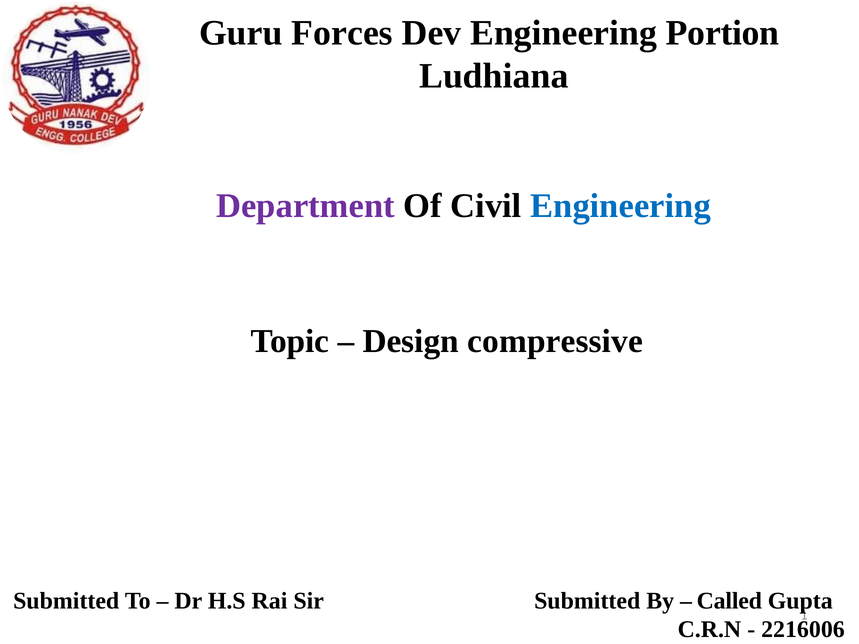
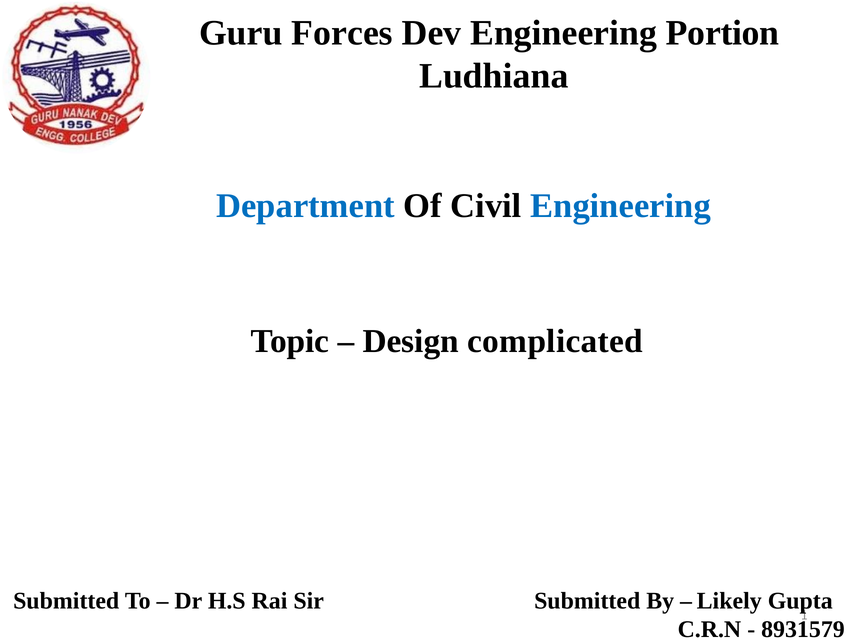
Department colour: purple -> blue
compressive: compressive -> complicated
Called: Called -> Likely
2216006: 2216006 -> 8931579
